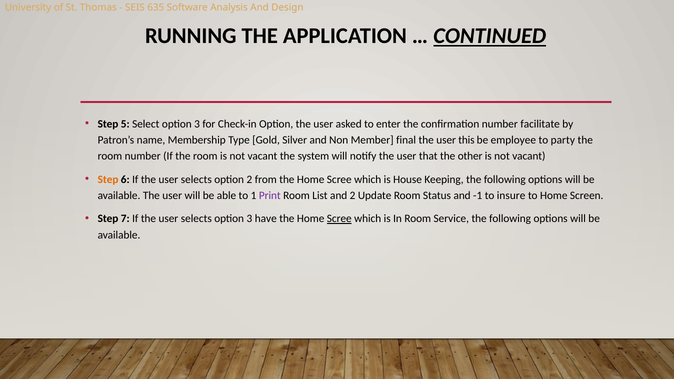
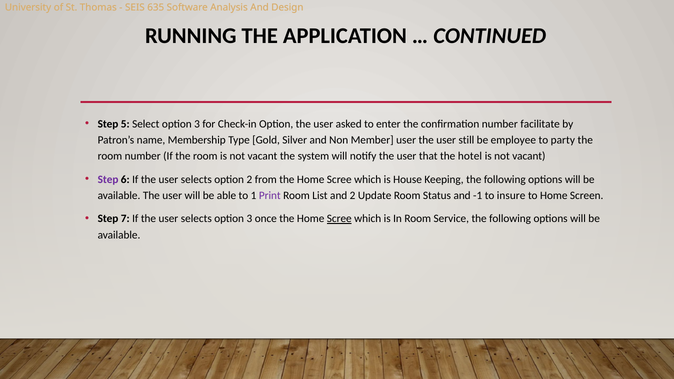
CONTINUED underline: present -> none
Member final: final -> user
this: this -> still
other: other -> hotel
Step at (108, 179) colour: orange -> purple
have: have -> once
